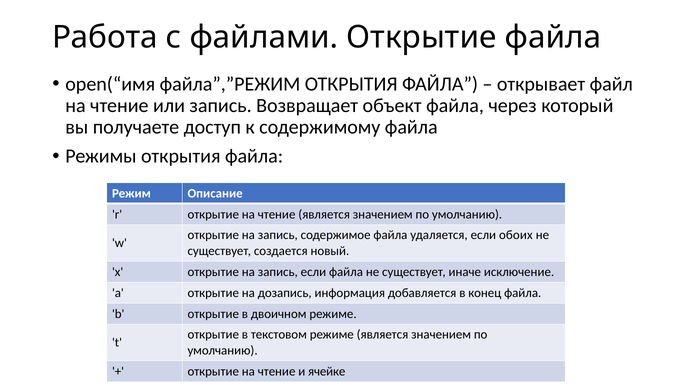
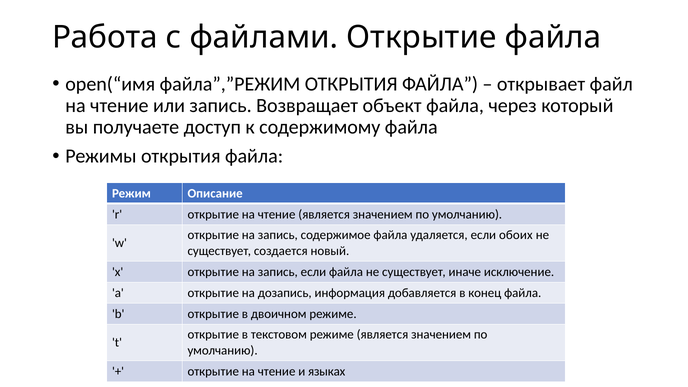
ячейке: ячейке -> языках
